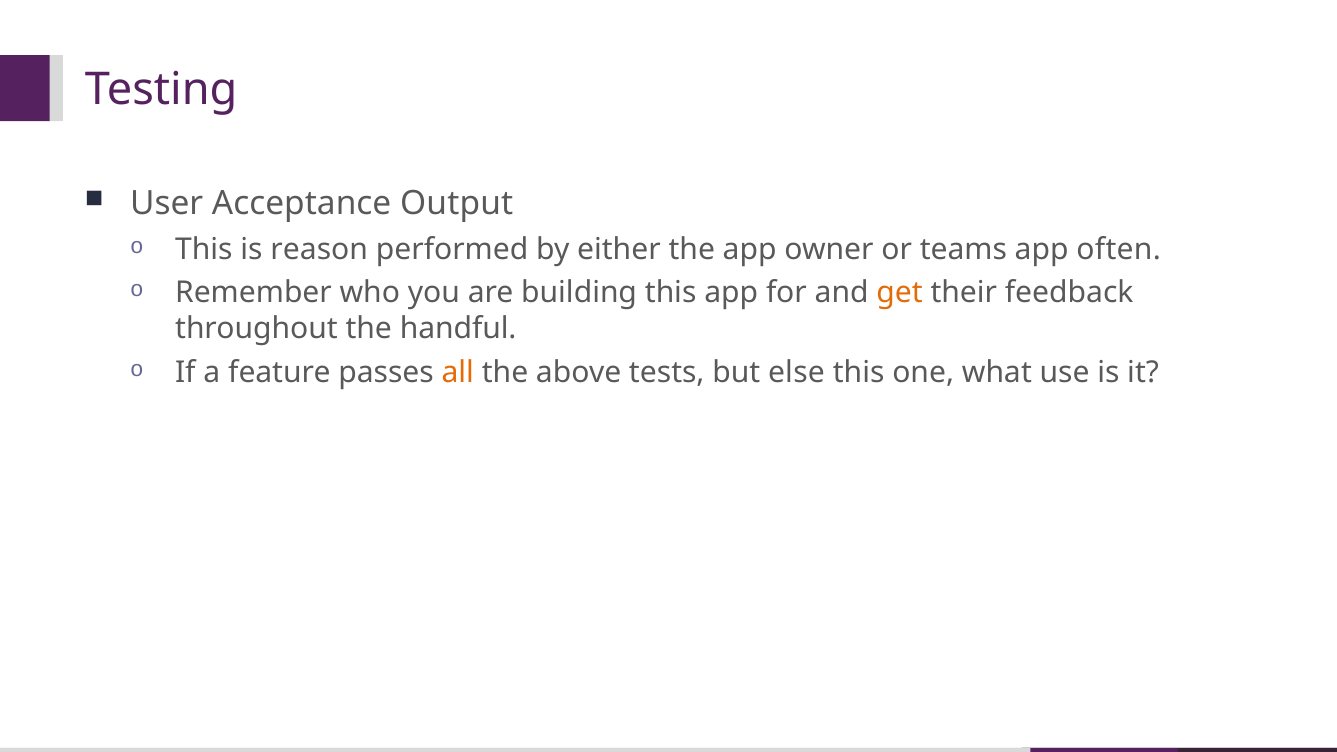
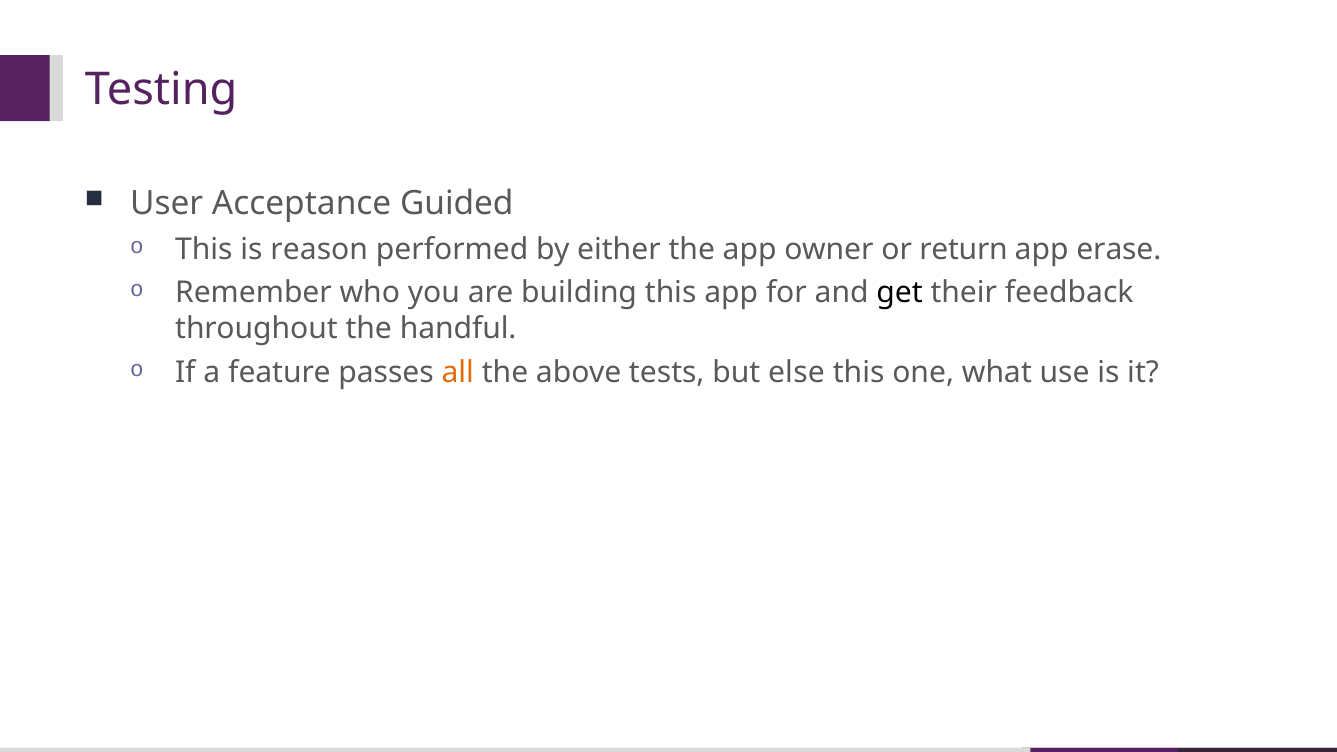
Output: Output -> Guided
teams: teams -> return
often: often -> erase
get colour: orange -> black
